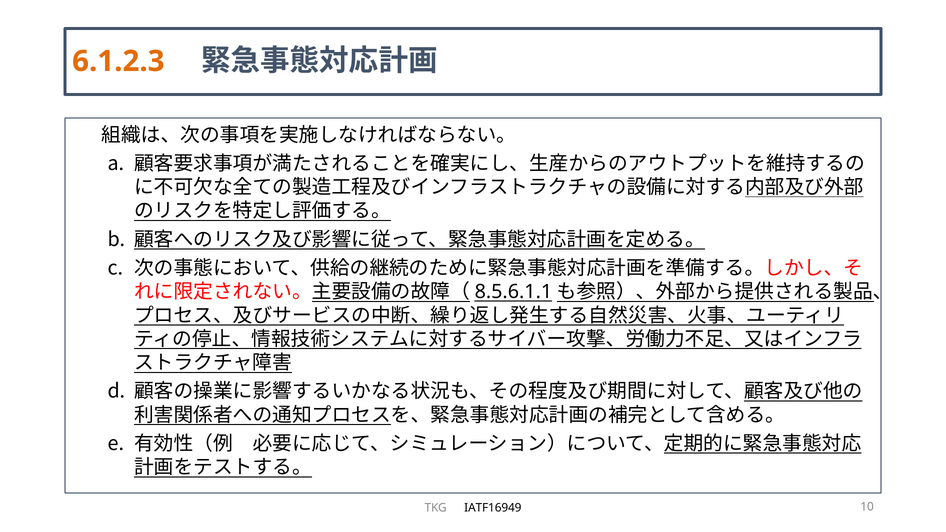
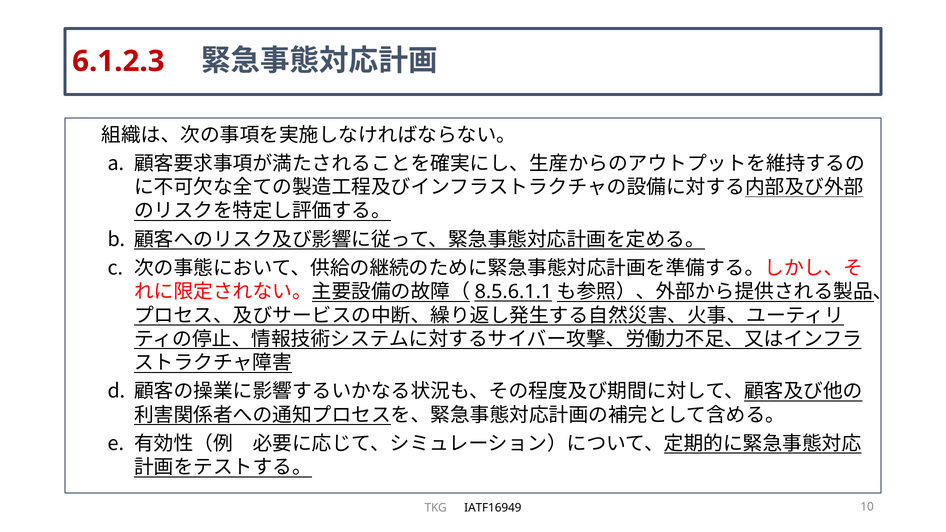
6.1.2.3 colour: orange -> red
